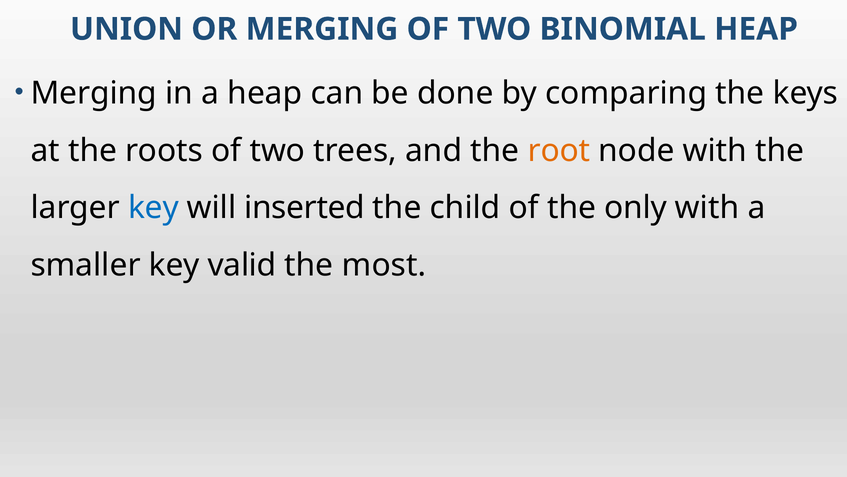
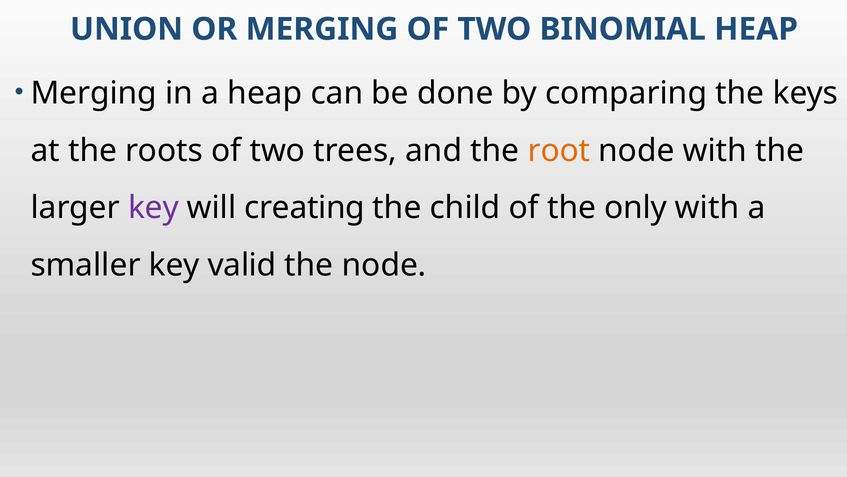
key at (154, 208) colour: blue -> purple
inserted: inserted -> creating
the most: most -> node
